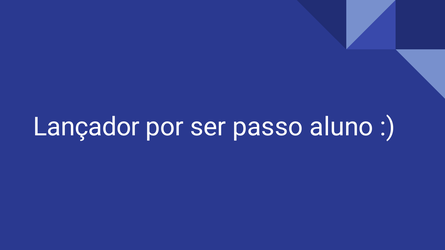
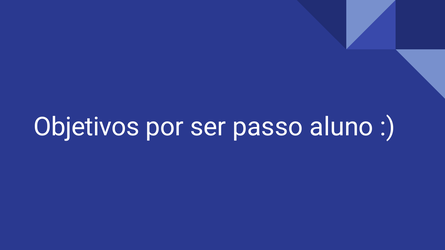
Lançador: Lançador -> Objetivos
